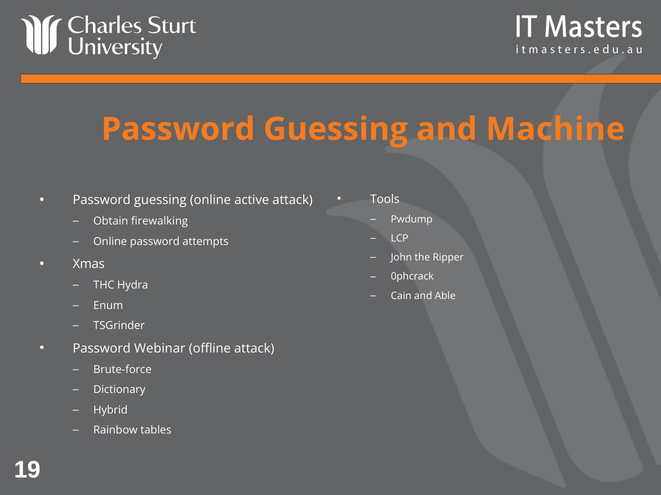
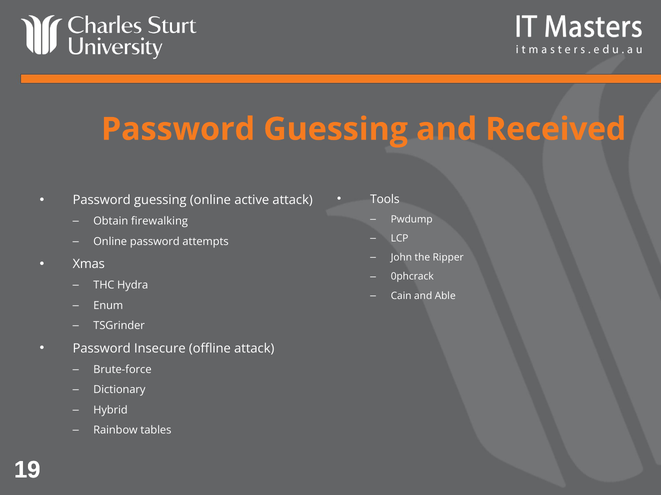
Machine: Machine -> Received
Webinar: Webinar -> Insecure
